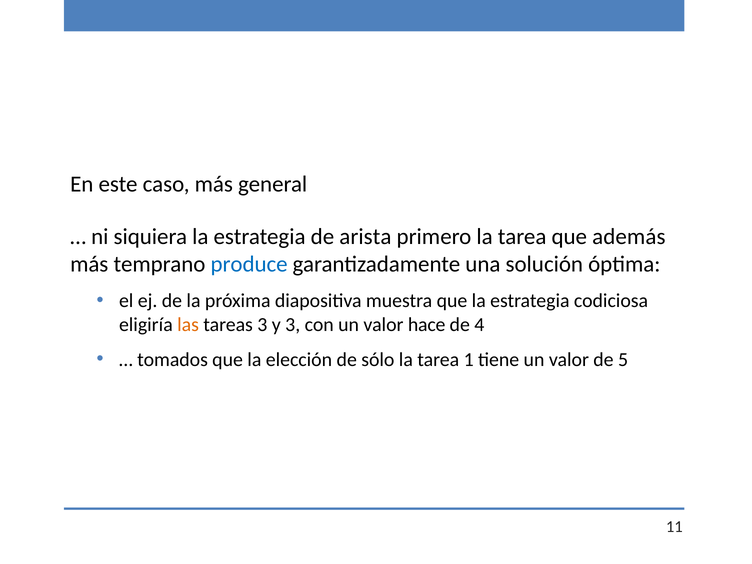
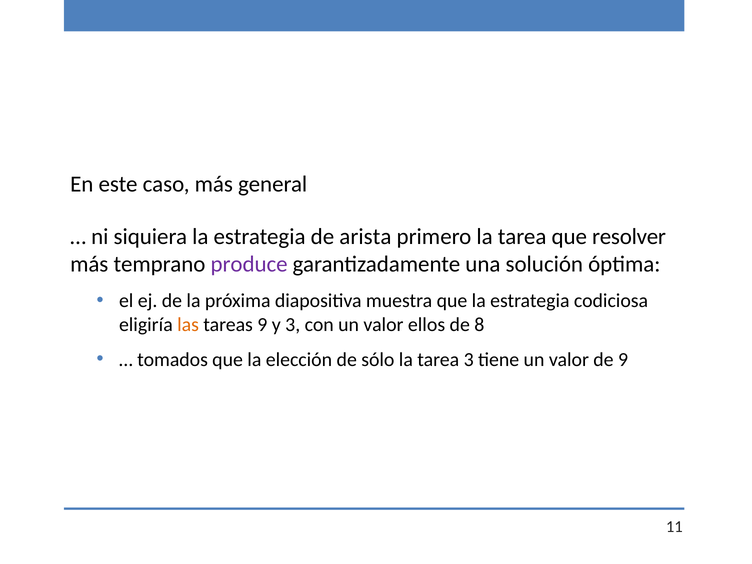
además: además -> resolver
produce colour: blue -> purple
tareas 3: 3 -> 9
hace: hace -> ellos
4: 4 -> 8
tarea 1: 1 -> 3
de 5: 5 -> 9
